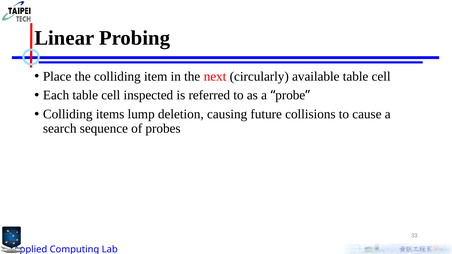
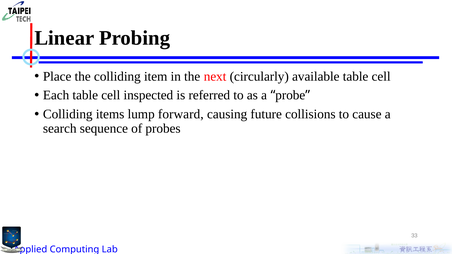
deletion: deletion -> forward
